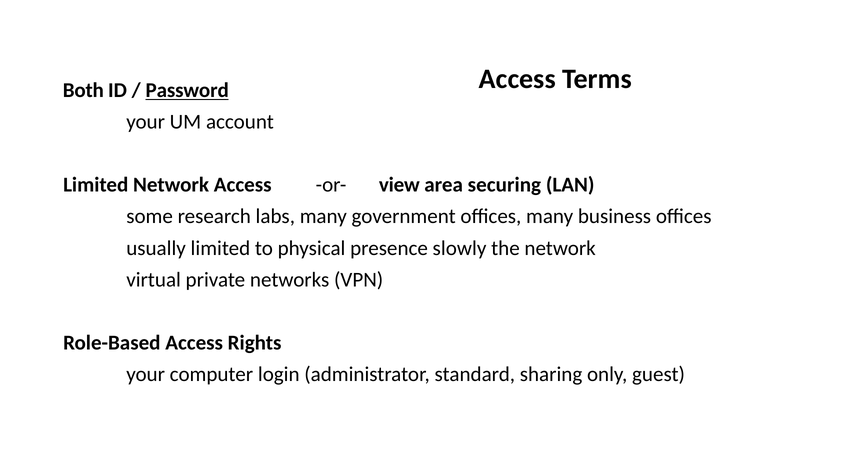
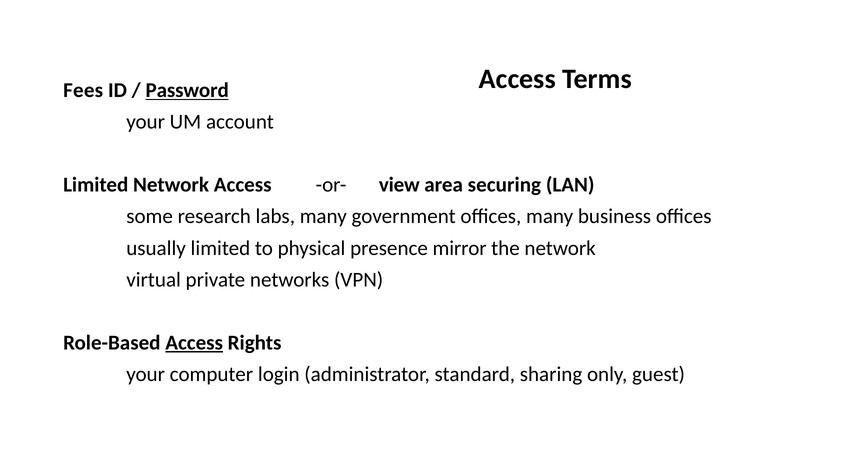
Both: Both -> Fees
slowly: slowly -> mirror
Access at (194, 342) underline: none -> present
